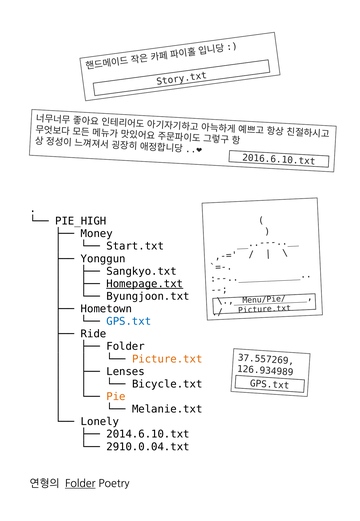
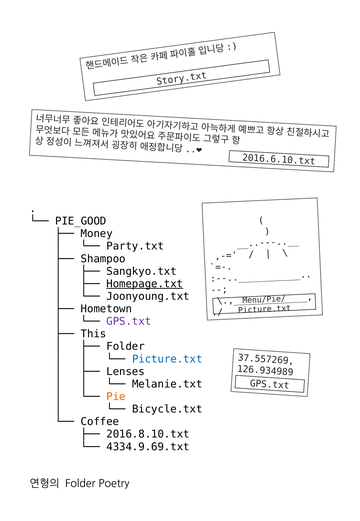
PIE_HIGH: PIE_HIGH -> PIE_GOOD
Start.txt: Start.txt -> Party.txt
Yonggun: Yonggun -> Shampoo
Byungjoon.txt: Byungjoon.txt -> Joonyoung.txt
GPS.txt at (129, 321) colour: blue -> purple
Ride: Ride -> This
Picture.txt at (167, 358) colour: orange -> blue
Bicycle.txt: Bicycle.txt -> Melanie.txt
Melanie.txt: Melanie.txt -> Bicycle.txt
Lonely: Lonely -> Coffee
2014.6.10.txt: 2014.6.10.txt -> 2016.8.10.txt
2910.0.04.txt: 2910.0.04.txt -> 4334.9.69.txt
Folder at (80, 483) underline: present -> none
